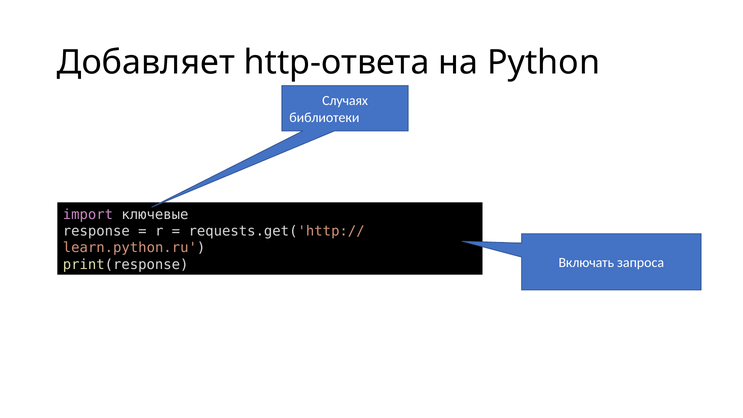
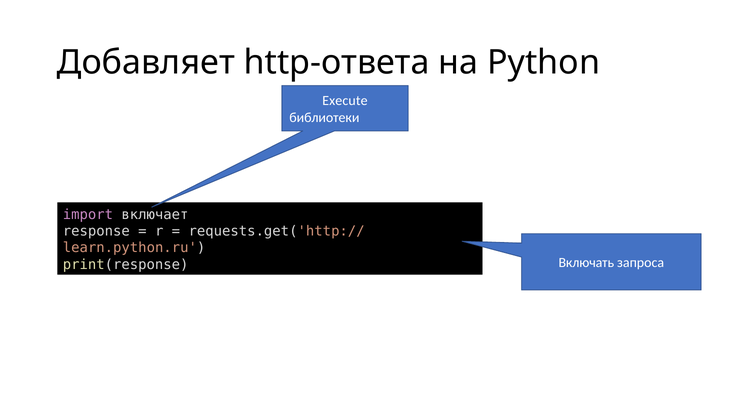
Случаях: Случаях -> Execute
ключевые: ключевые -> включает
